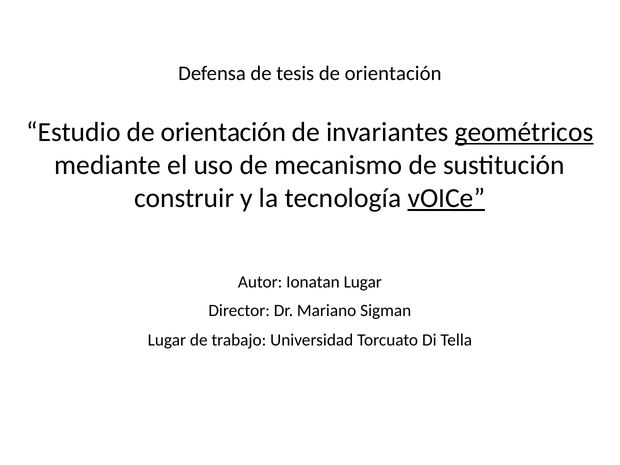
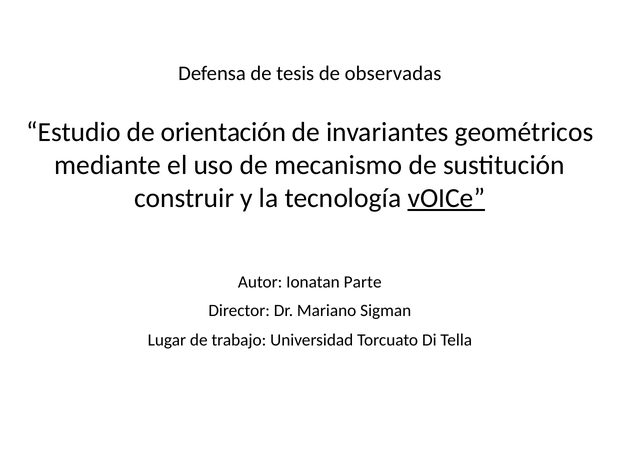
tesis de orientación: orientación -> observadas
geométricos underline: present -> none
Ionatan Lugar: Lugar -> Parte
